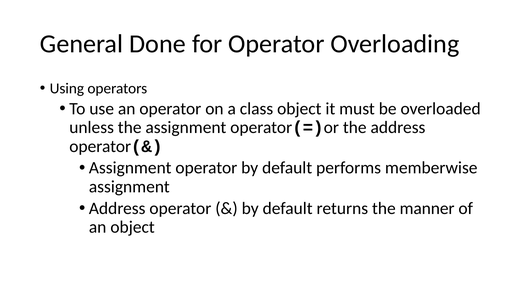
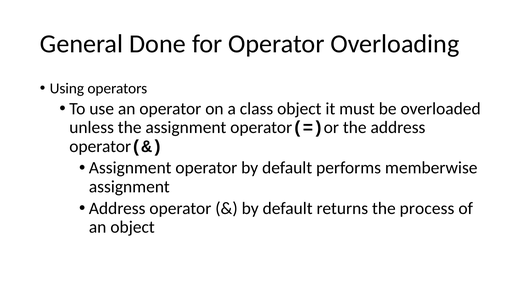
manner: manner -> process
